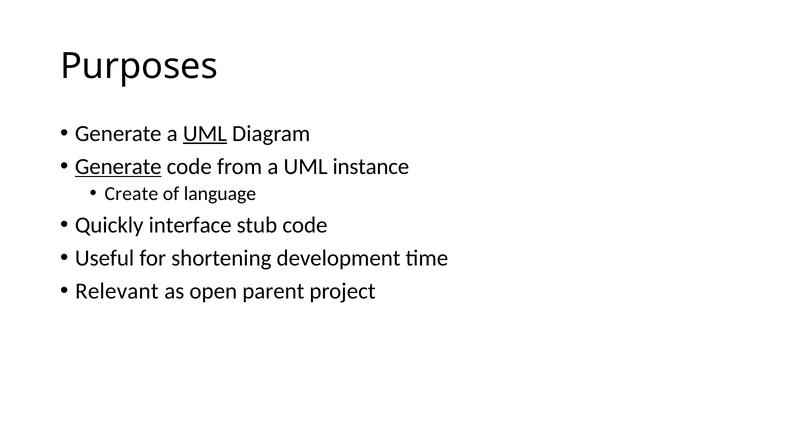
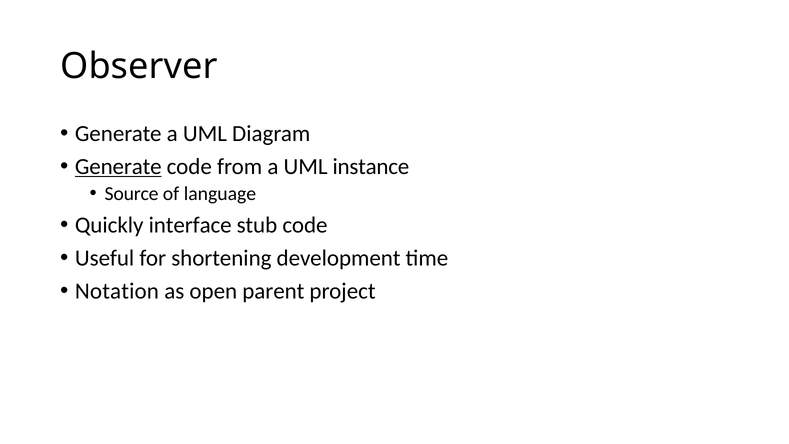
Purposes: Purposes -> Observer
UML at (205, 133) underline: present -> none
Create: Create -> Source
Relevant: Relevant -> Notation
